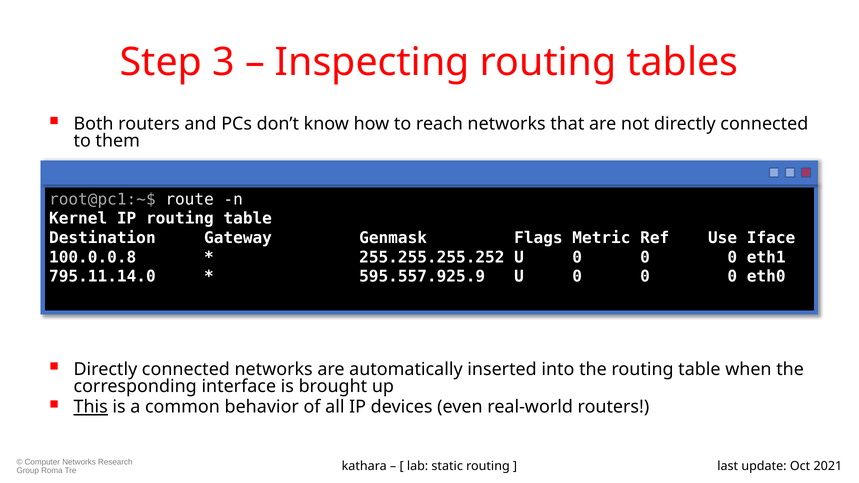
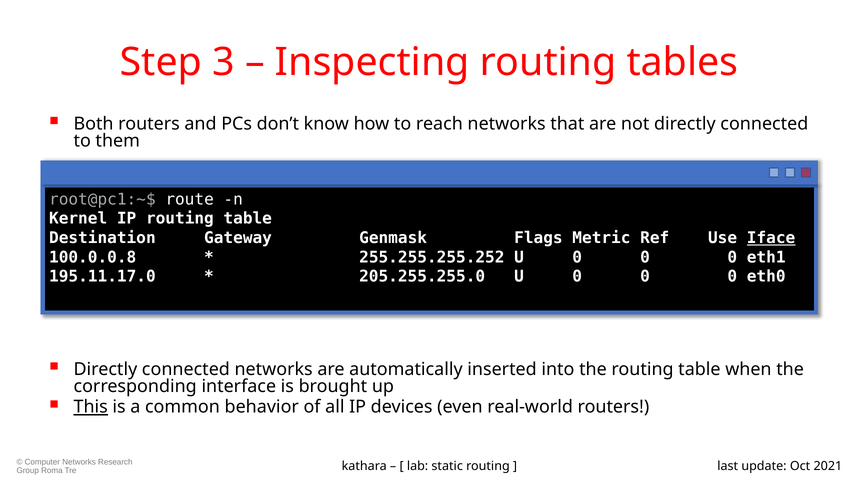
Iface underline: none -> present
795.11.14.0: 795.11.14.0 -> 195.11.17.0
595.557.925.9: 595.557.925.9 -> 205.255.255.0
